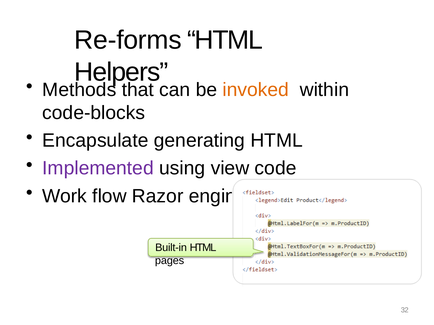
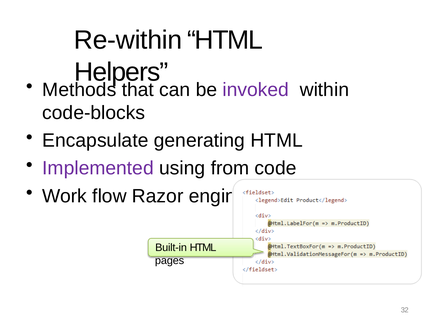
Re-forms: Re-forms -> Re-within
invoked colour: orange -> purple
view: view -> from
